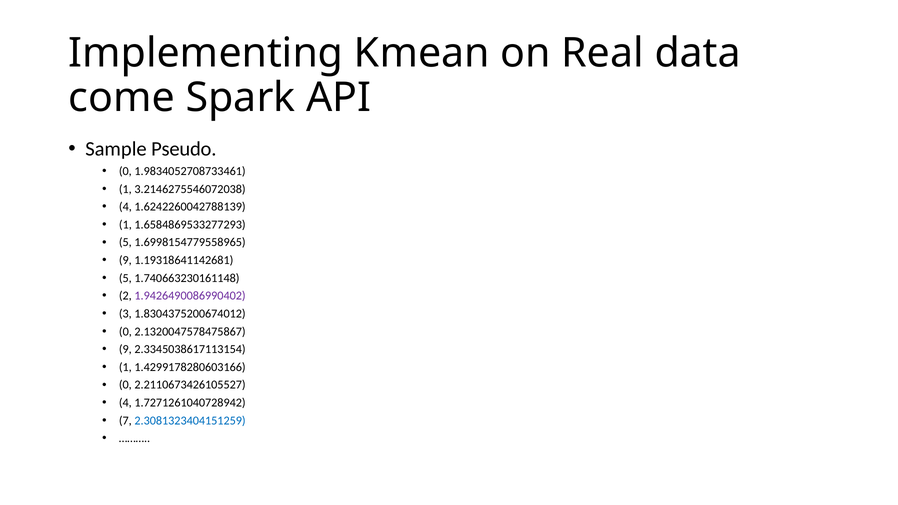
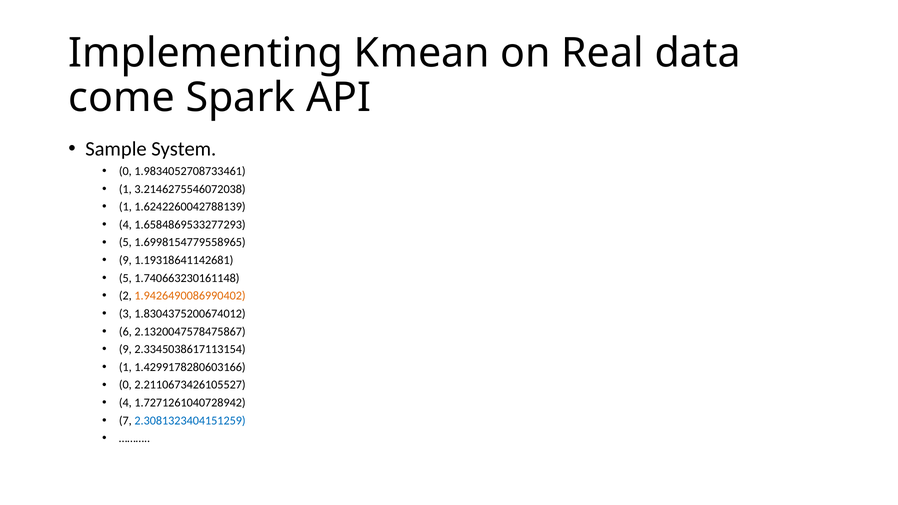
Pseudo: Pseudo -> System
4 at (125, 207): 4 -> 1
1 at (125, 225): 1 -> 4
1.9426490086990402 colour: purple -> orange
0 at (125, 332): 0 -> 6
